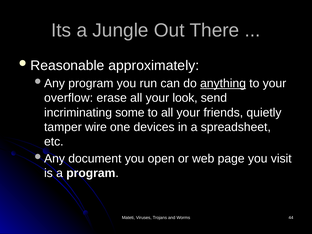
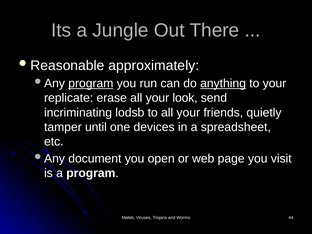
program at (91, 83) underline: none -> present
overflow: overflow -> replicate
some: some -> lodsb
wire: wire -> until
